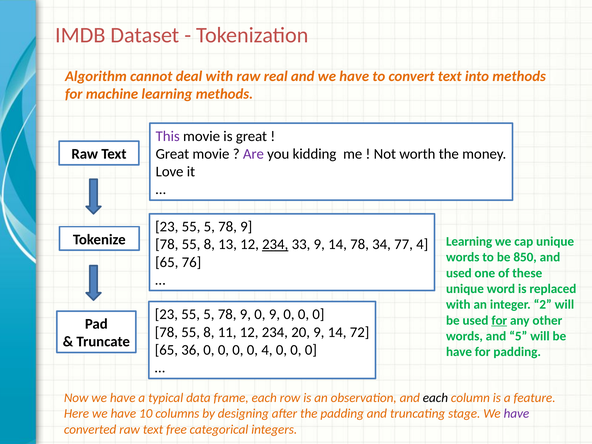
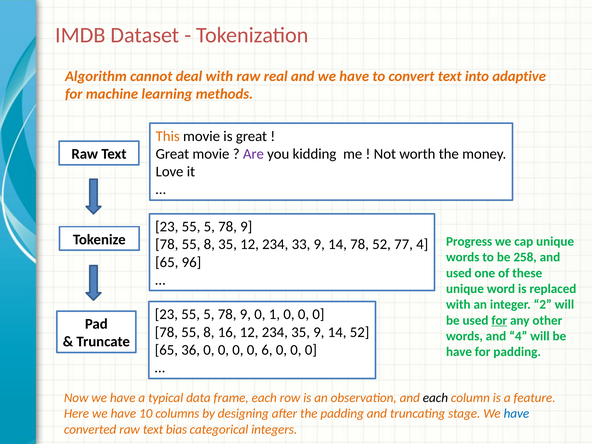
into methods: methods -> adaptive
This colour: purple -> orange
Learning at (469, 241): Learning -> Progress
8 13: 13 -> 35
234 at (275, 244) underline: present -> none
78 34: 34 -> 52
850: 850 -> 258
76: 76 -> 96
0 9: 9 -> 1
11: 11 -> 16
234 20: 20 -> 35
14 72: 72 -> 52
and 5: 5 -> 4
0 4: 4 -> 6
have at (516, 414) colour: purple -> blue
free: free -> bias
